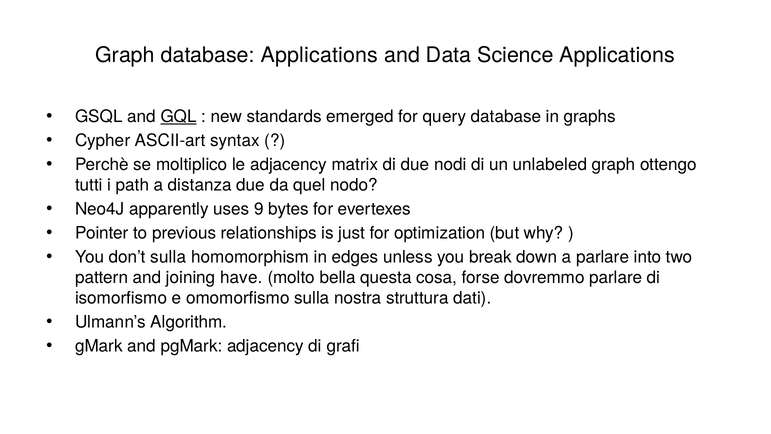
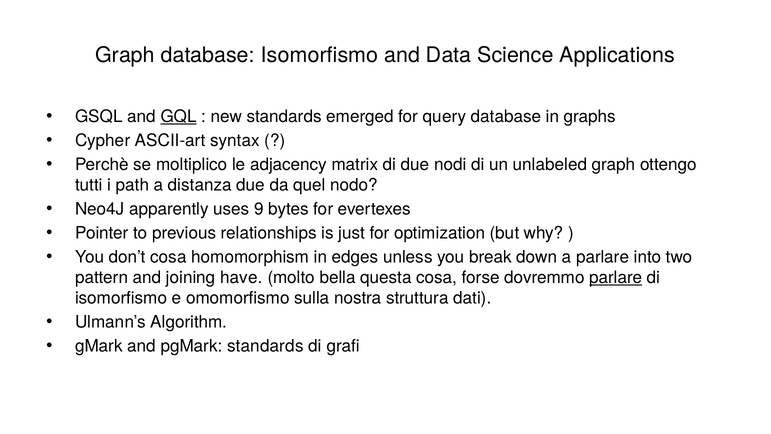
database Applications: Applications -> Isomorfismo
don’t sulla: sulla -> cosa
parlare at (616, 278) underline: none -> present
pgMark adjacency: adjacency -> standards
